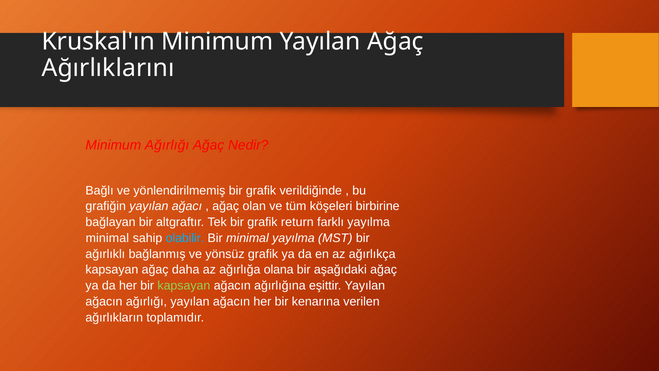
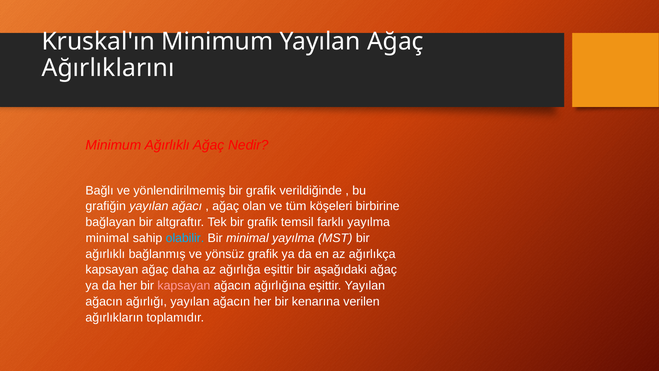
Minimum Ağırlığı: Ağırlığı -> Ağırlıklı
return: return -> temsil
ağırlığa olana: olana -> eşittir
kapsayan at (184, 286) colour: light green -> pink
